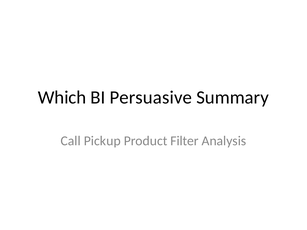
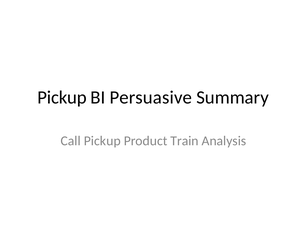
Which at (62, 98): Which -> Pickup
Filter: Filter -> Train
